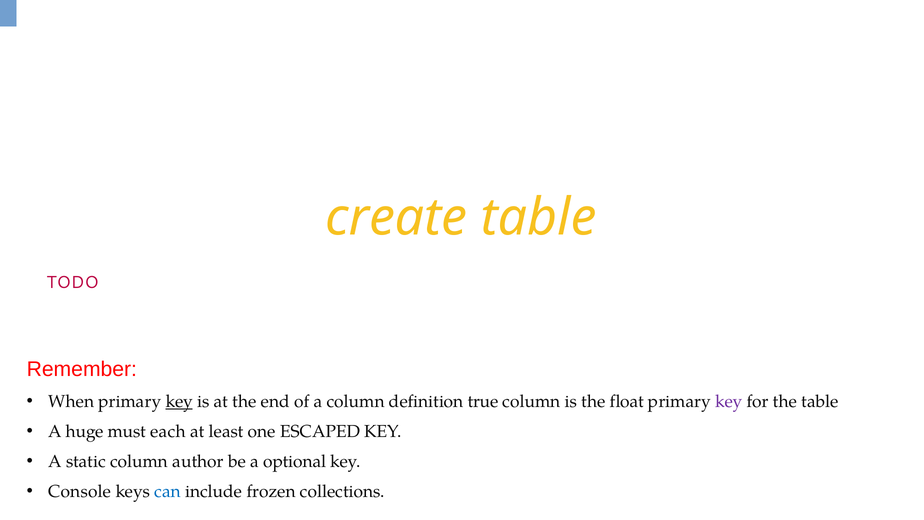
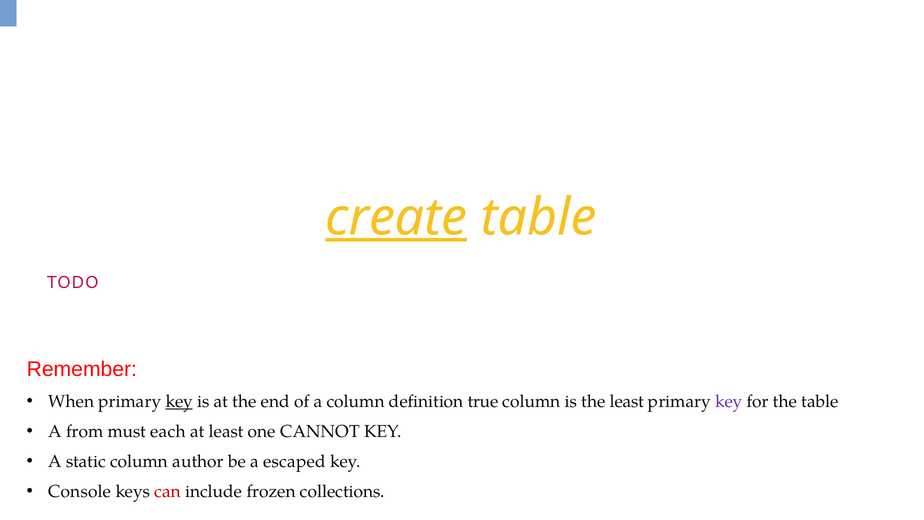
create underline: none -> present
the float: float -> least
huge: huge -> from
ESCAPED: ESCAPED -> CANNOT
optional: optional -> escaped
can colour: blue -> red
